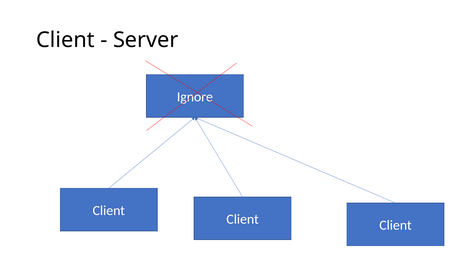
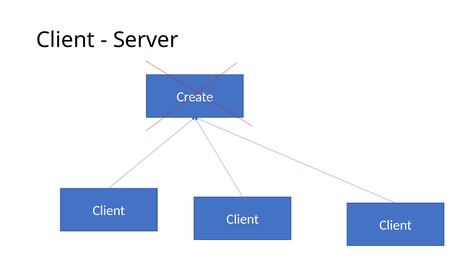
Ignore: Ignore -> Create
